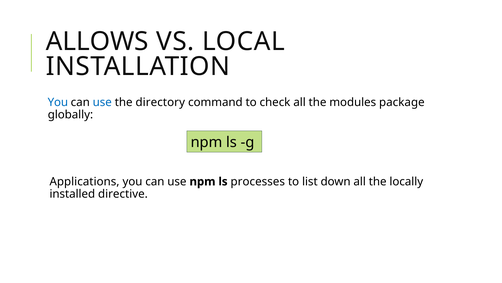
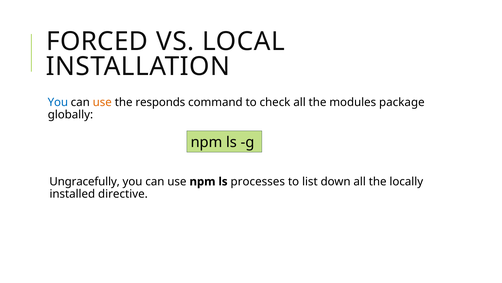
ALLOWS: ALLOWS -> FORCED
use at (102, 102) colour: blue -> orange
directory: directory -> responds
Applications: Applications -> Ungracefully
